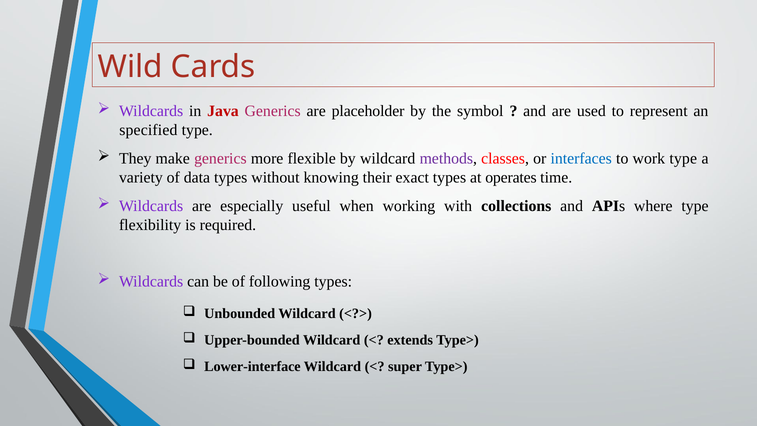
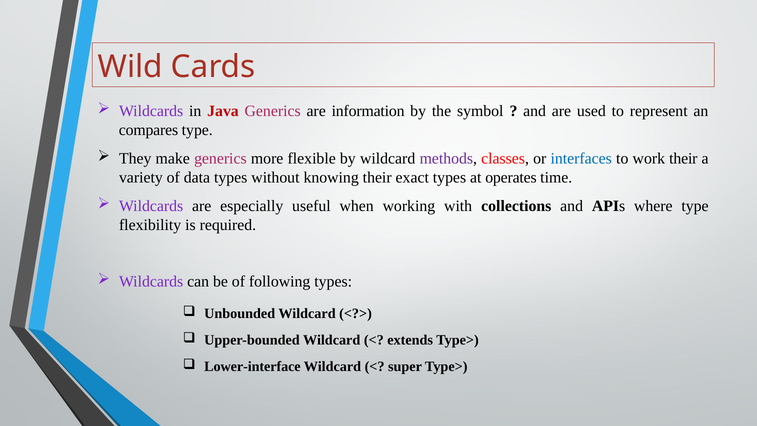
placeholder: placeholder -> information
specified: specified -> compares
work type: type -> their
